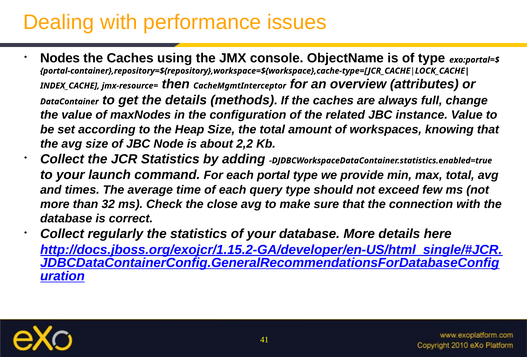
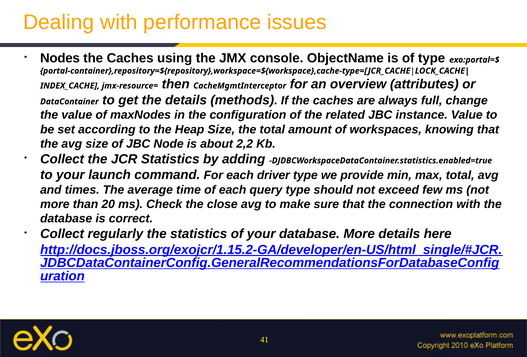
portal: portal -> driver
32: 32 -> 20
